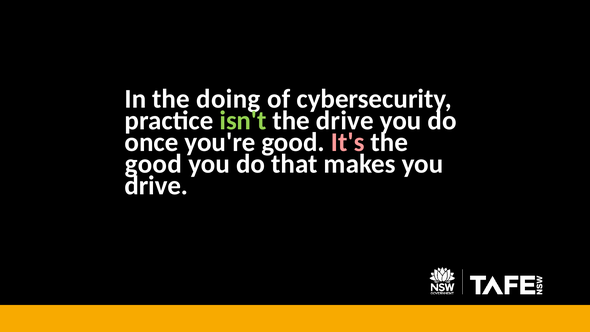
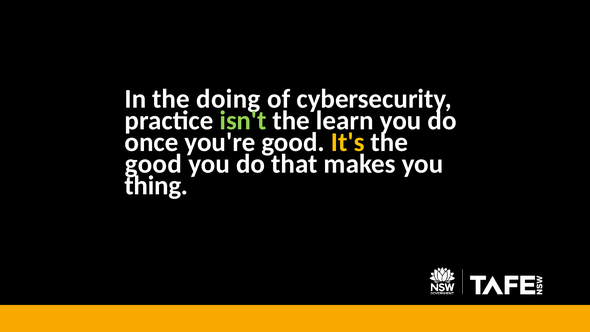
the drive: drive -> learn
It's colour: pink -> yellow
drive at (156, 185): drive -> thing
